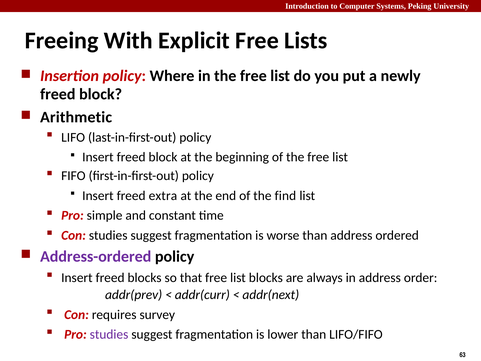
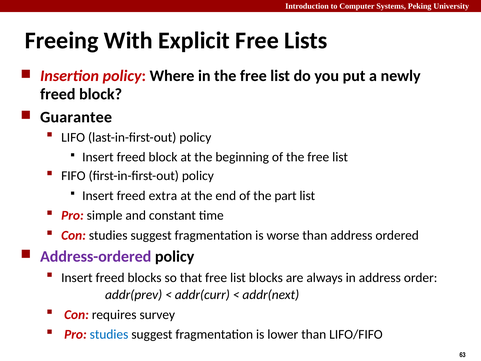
Arithmetic: Arithmetic -> Guarantee
find: find -> part
studies at (109, 334) colour: purple -> blue
